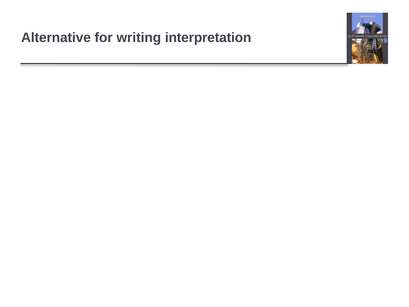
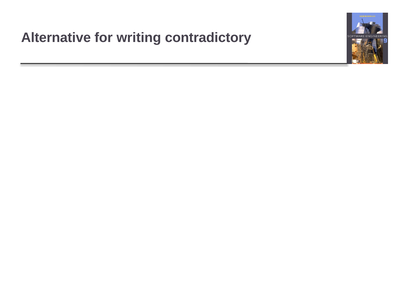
interpretation: interpretation -> contradictory
